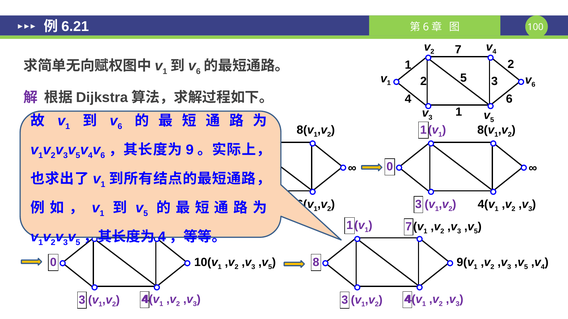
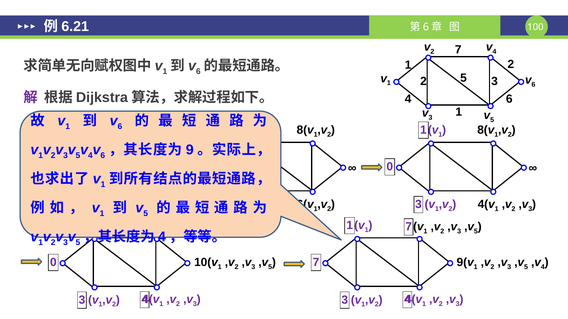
8 at (316, 263): 8 -> 7
